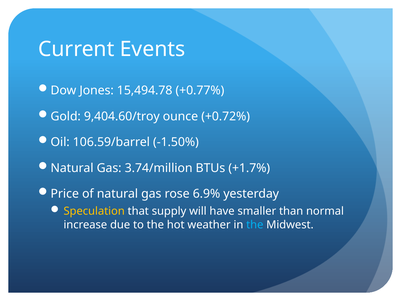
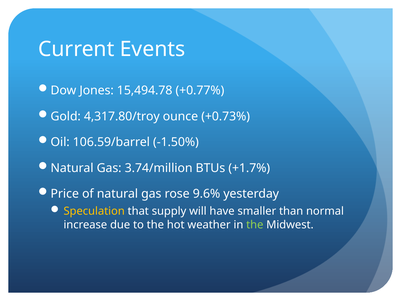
9,404.60/troy: 9,404.60/troy -> 4,317.80/troy
+0.72%: +0.72% -> +0.73%
6.9%: 6.9% -> 9.6%
the at (255, 224) colour: light blue -> light green
